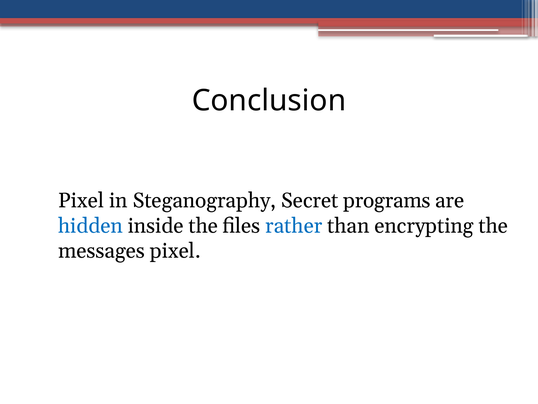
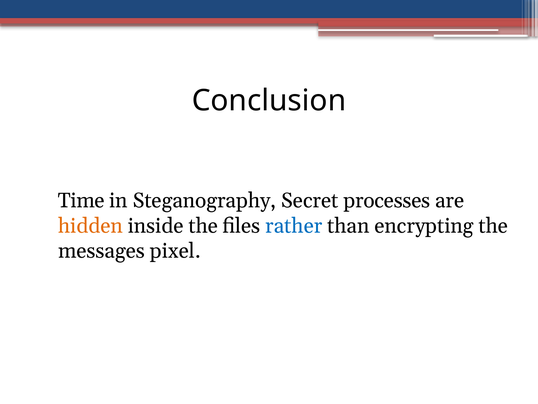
Pixel at (81, 200): Pixel -> Time
programs: programs -> processes
hidden colour: blue -> orange
